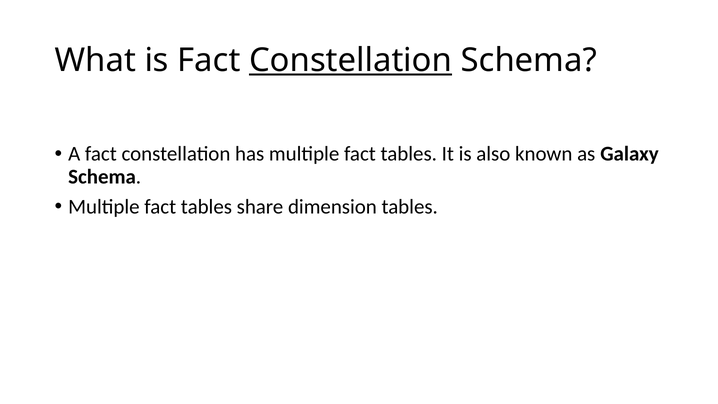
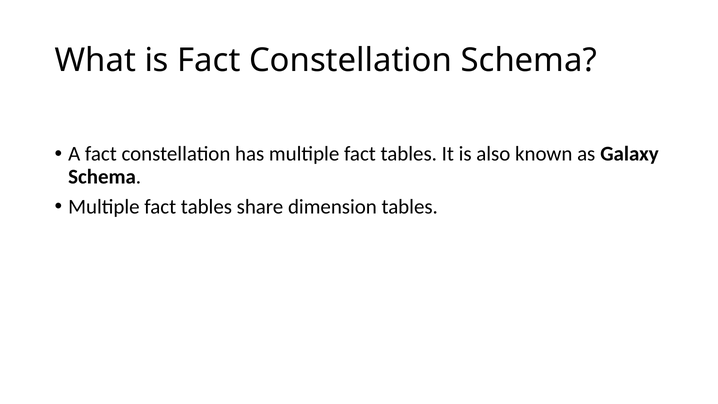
Constellation at (351, 60) underline: present -> none
